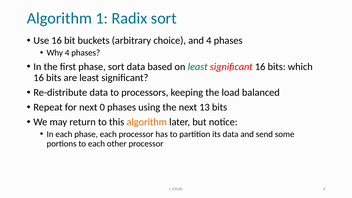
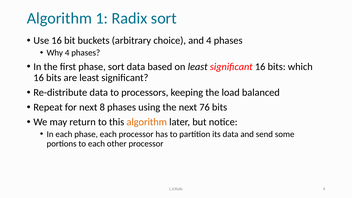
least at (198, 67) colour: green -> black
0: 0 -> 8
13: 13 -> 76
